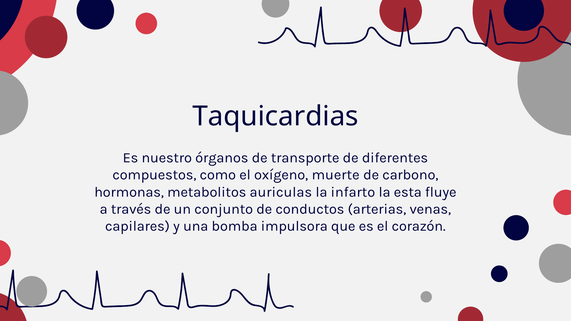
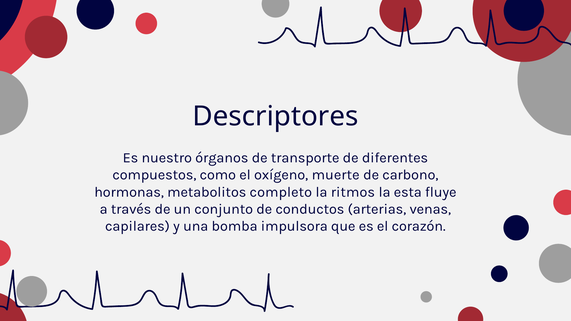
Taquicardias: Taquicardias -> Descriptores
auriculas: auriculas -> completo
infarto: infarto -> ritmos
